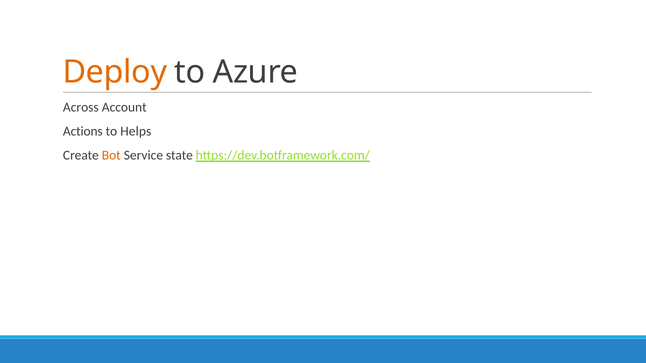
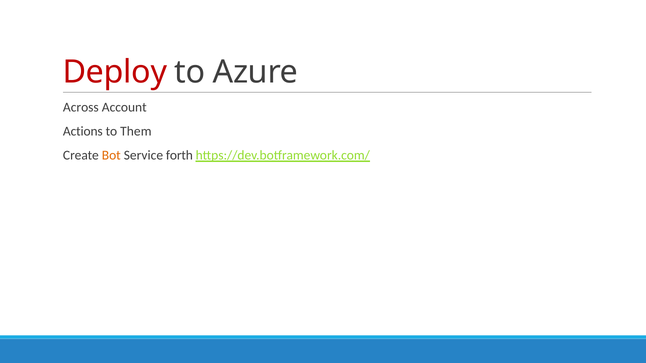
Deploy colour: orange -> red
Helps: Helps -> Them
state: state -> forth
